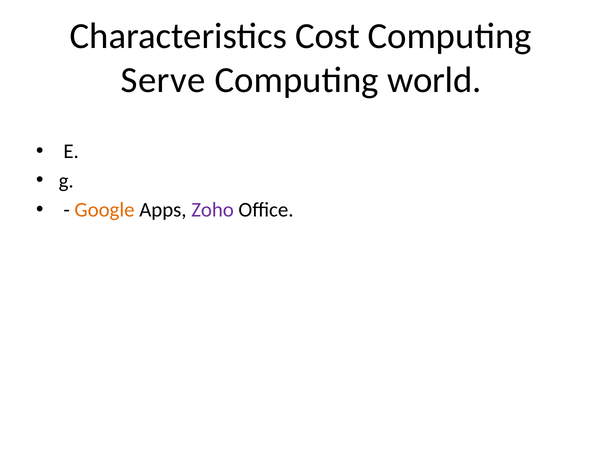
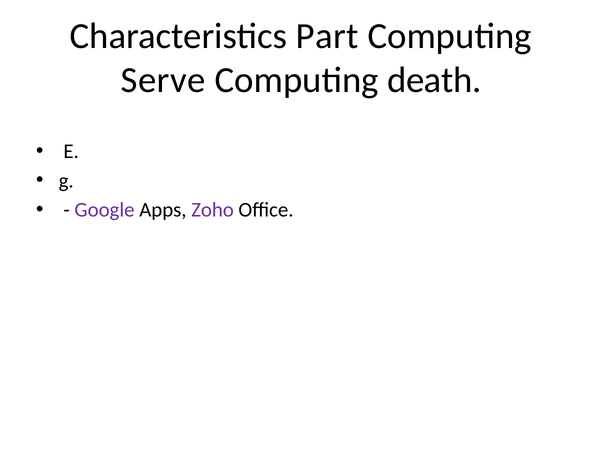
Cost: Cost -> Part
world: world -> death
Google colour: orange -> purple
